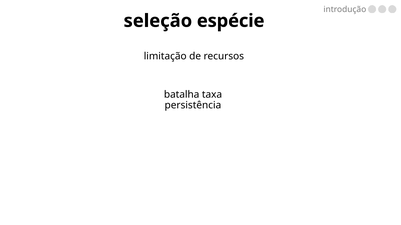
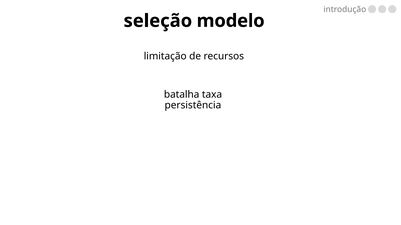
espécie: espécie -> modelo
